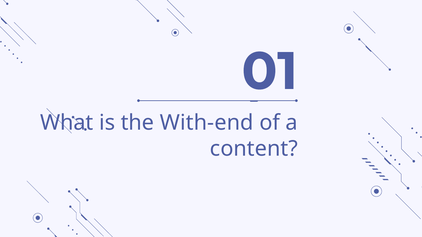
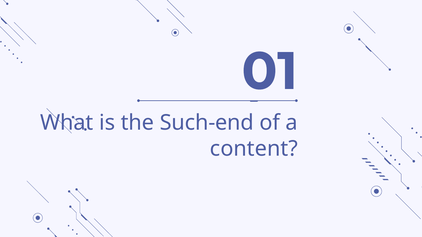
With-end: With-end -> Such-end
